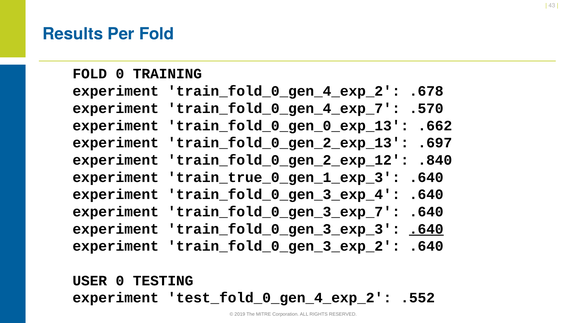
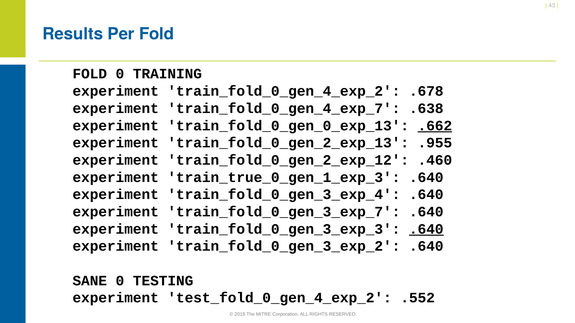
.570: .570 -> .638
.662 underline: none -> present
.697: .697 -> .955
.840: .840 -> .460
USER: USER -> SANE
